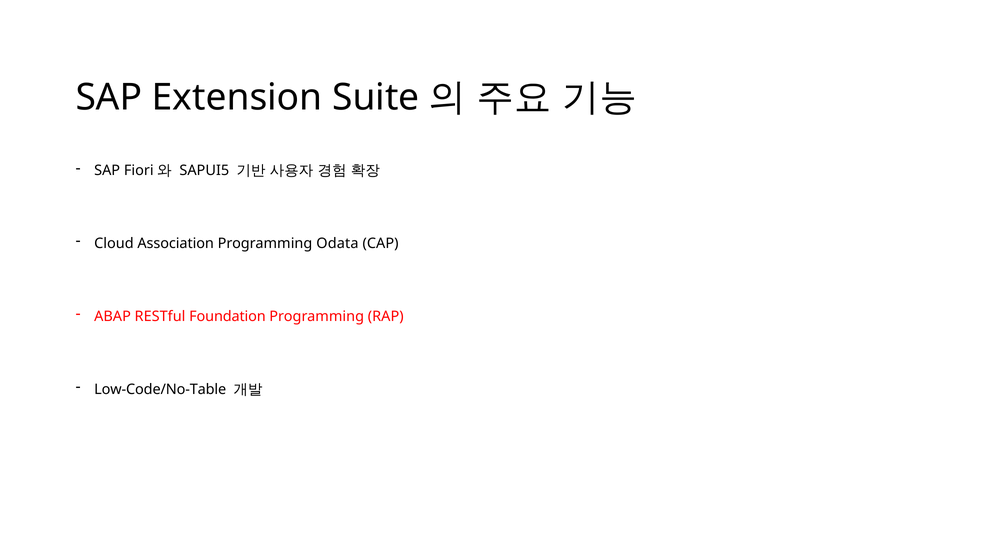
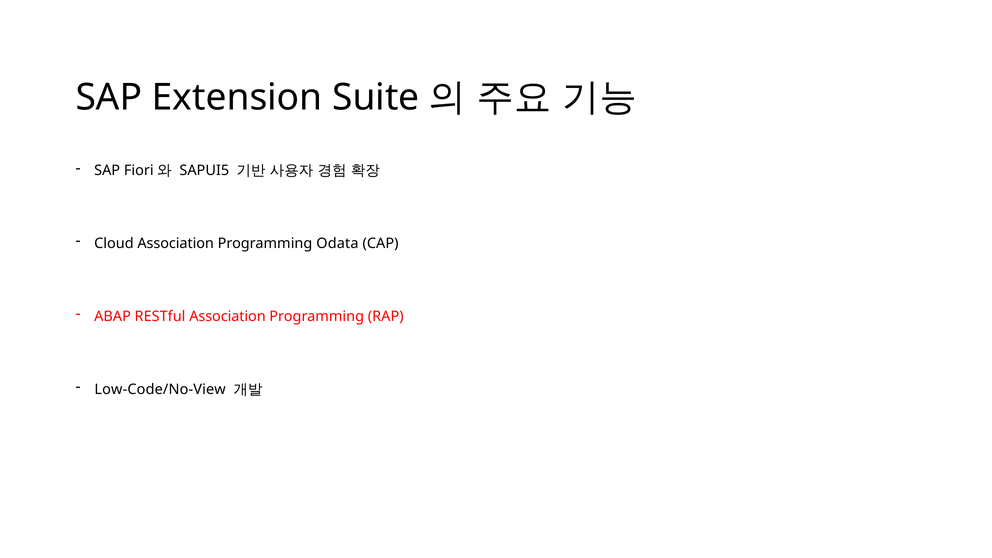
RESTful Foundation: Foundation -> Association
Low-Code/No-Table: Low-Code/No-Table -> Low-Code/No-View
